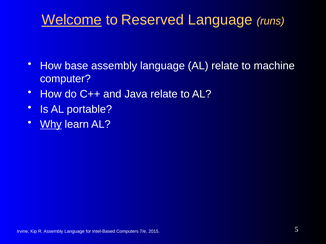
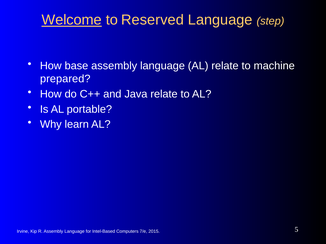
runs: runs -> step
computer: computer -> prepared
Why underline: present -> none
